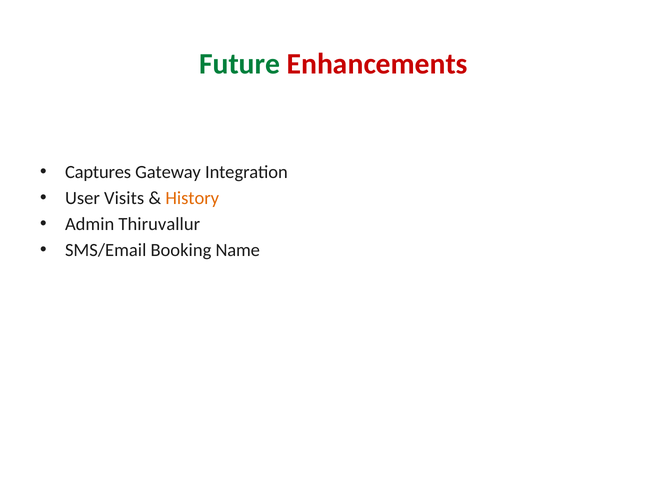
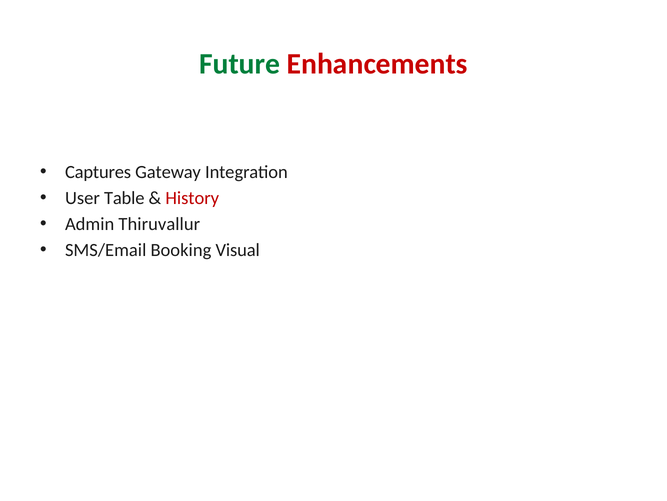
Visits: Visits -> Table
History colour: orange -> red
Name: Name -> Visual
